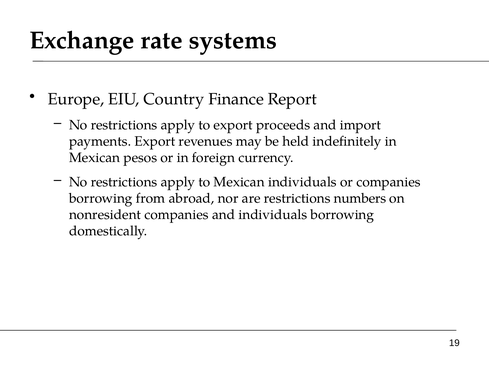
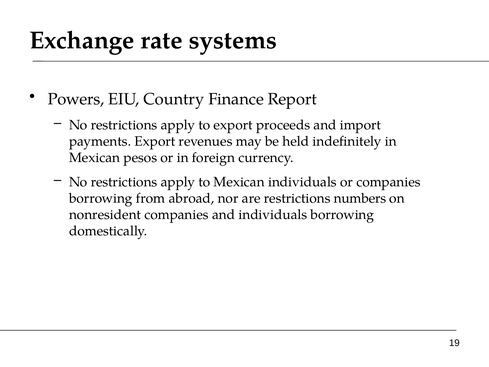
Europe: Europe -> Powers
